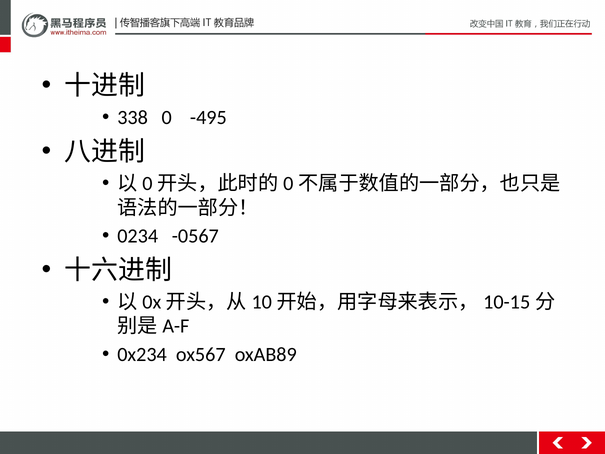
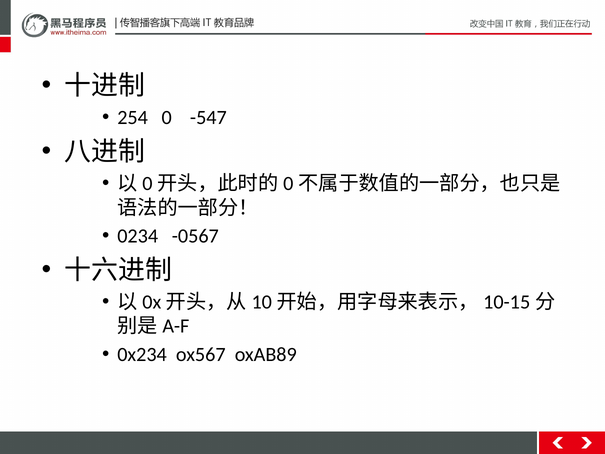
338: 338 -> 254
-495: -495 -> -547
